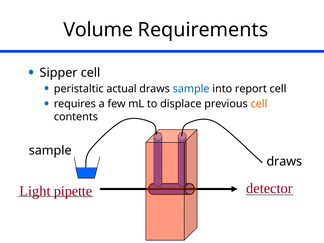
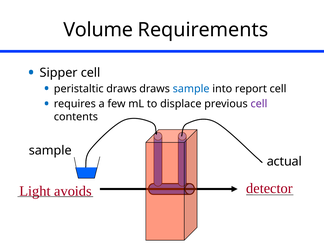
peristaltic actual: actual -> draws
cell at (259, 104) colour: orange -> purple
draws at (284, 161): draws -> actual
pipette: pipette -> avoids
